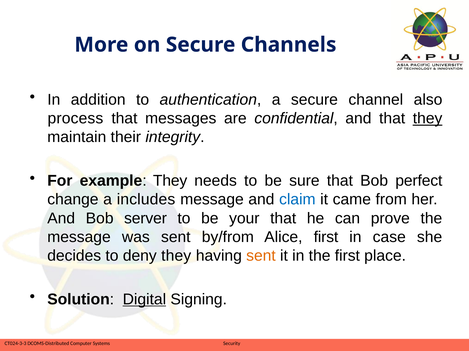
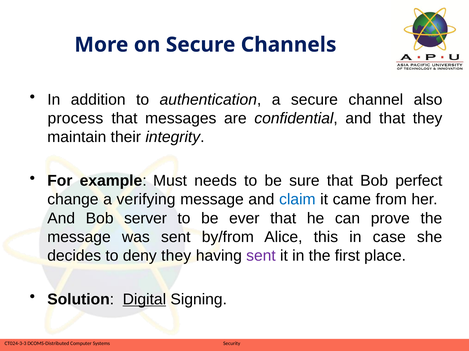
they at (428, 119) underline: present -> none
example They: They -> Must
includes: includes -> verifying
your: your -> ever
Alice first: first -> this
sent at (261, 256) colour: orange -> purple
